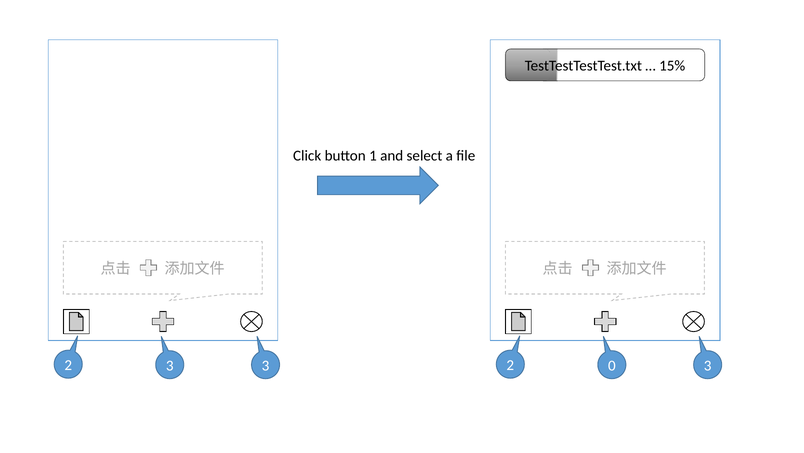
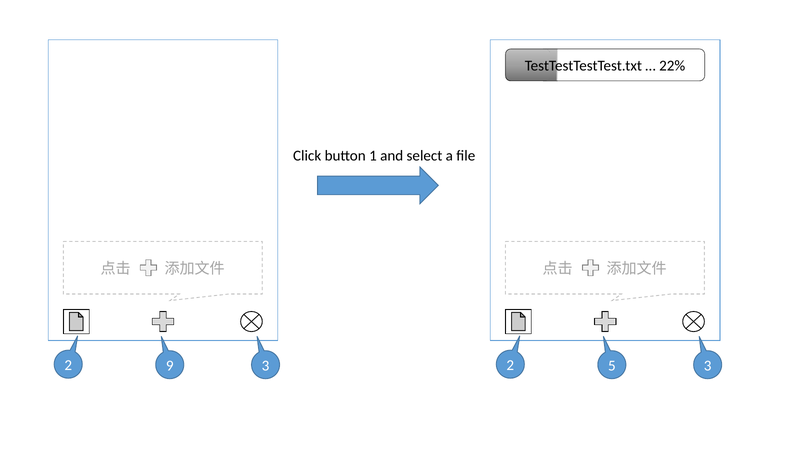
15%: 15% -> 22%
2 3: 3 -> 9
0: 0 -> 5
